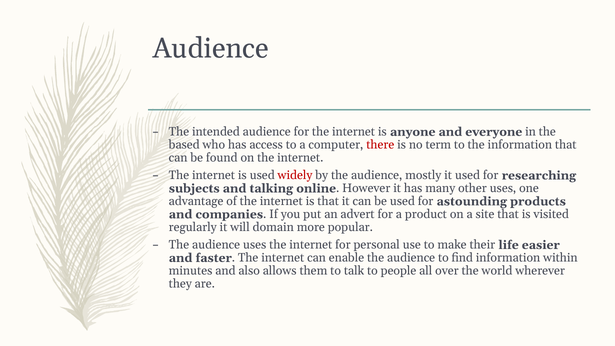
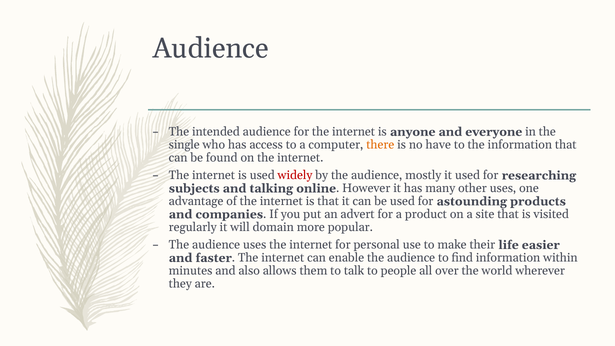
based: based -> single
there colour: red -> orange
term: term -> have
